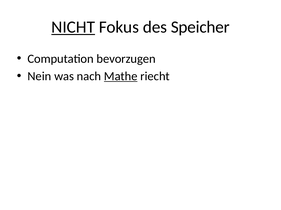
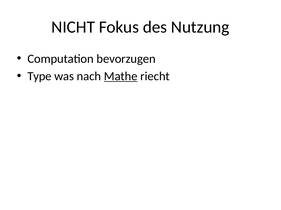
NICHT underline: present -> none
Speicher: Speicher -> Nutzung
Nein: Nein -> Type
